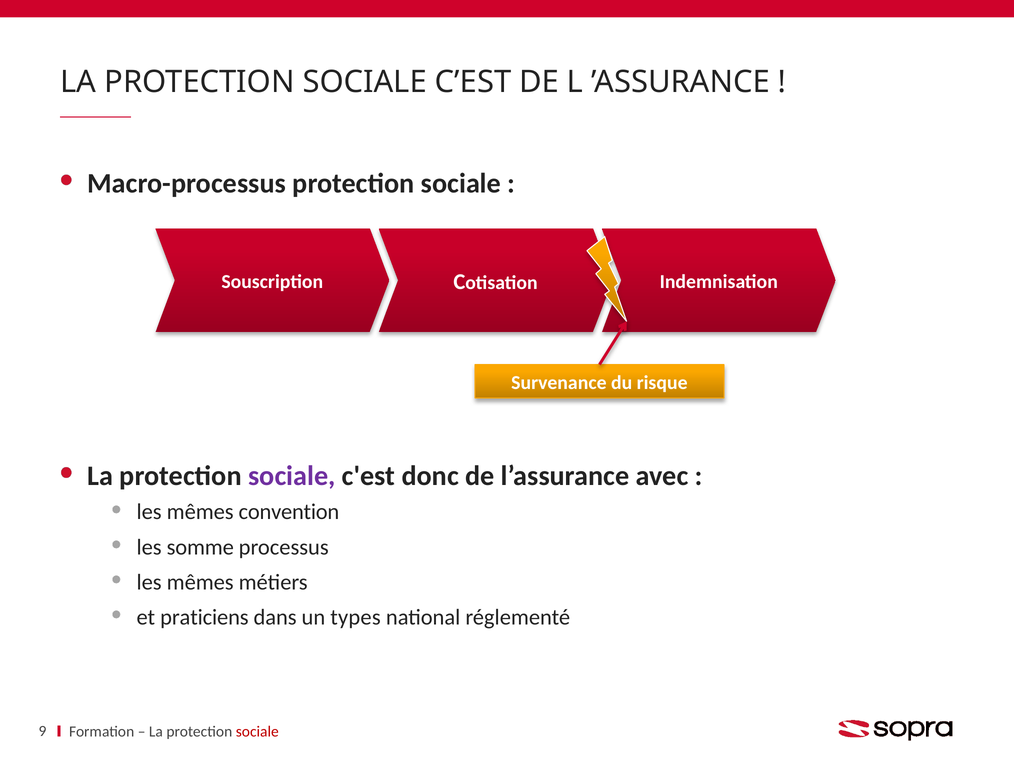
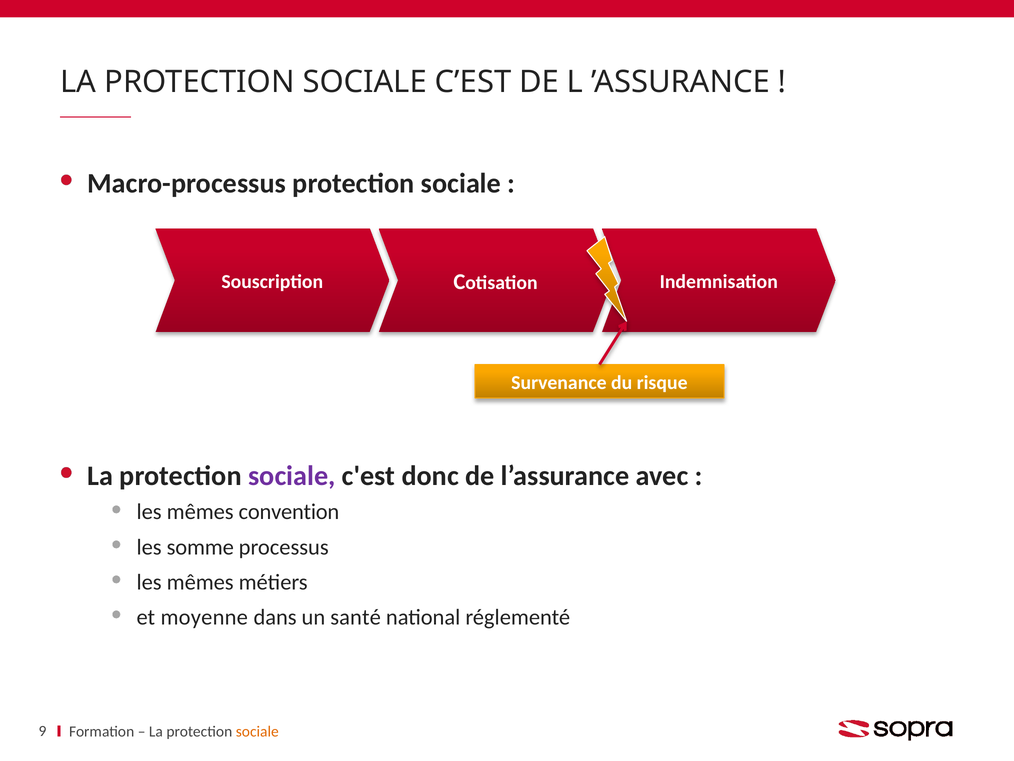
praticiens: praticiens -> moyenne
types: types -> santé
sociale at (257, 731) colour: red -> orange
